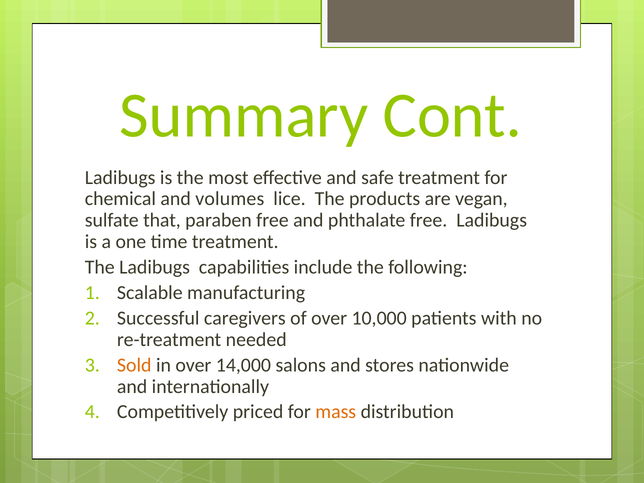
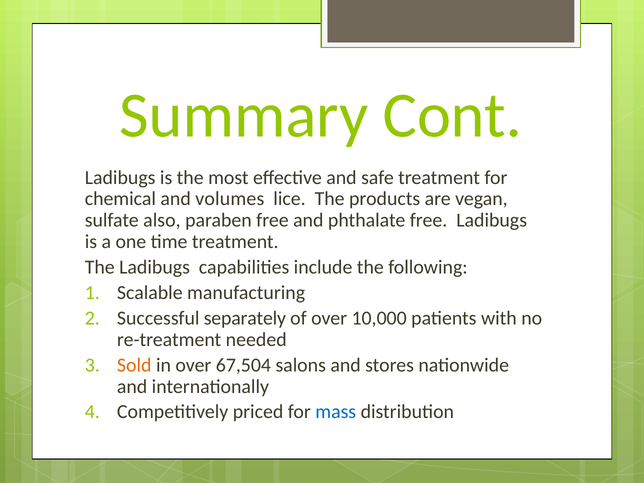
that: that -> also
caregivers: caregivers -> separately
14,000: 14,000 -> 67,504
mass colour: orange -> blue
